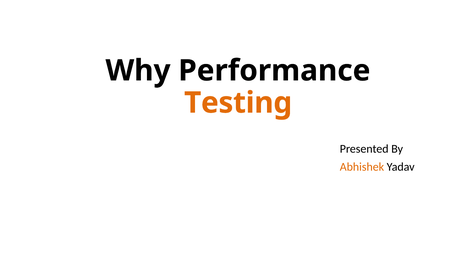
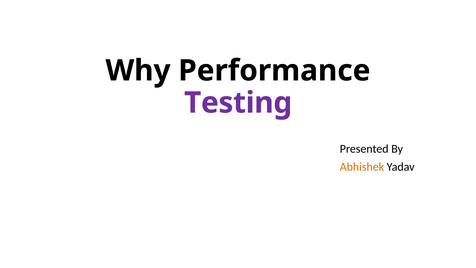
Testing colour: orange -> purple
